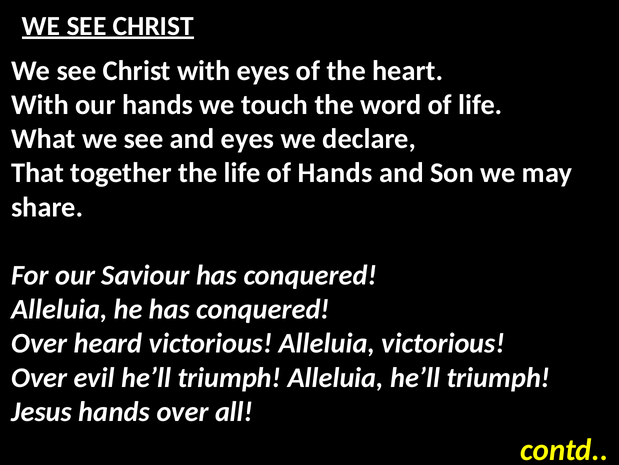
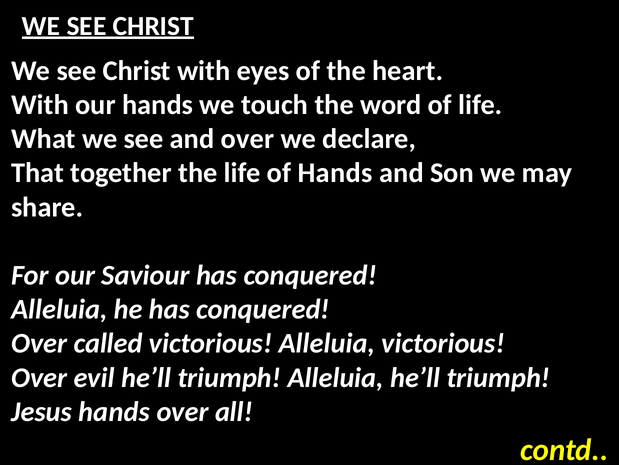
and eyes: eyes -> over
heard: heard -> called
